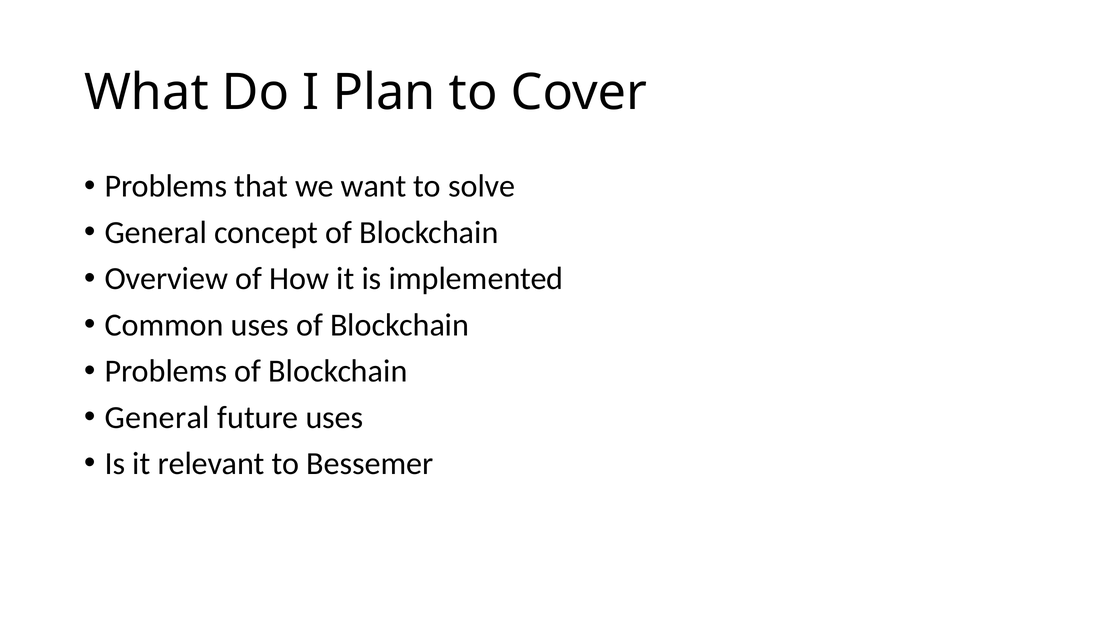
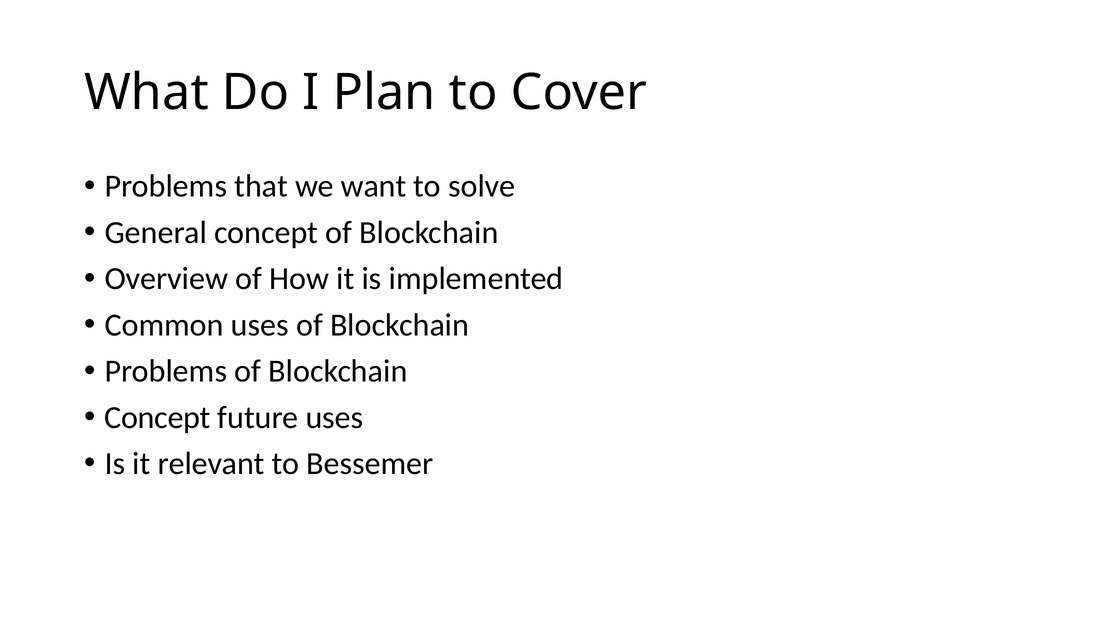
General at (157, 417): General -> Concept
